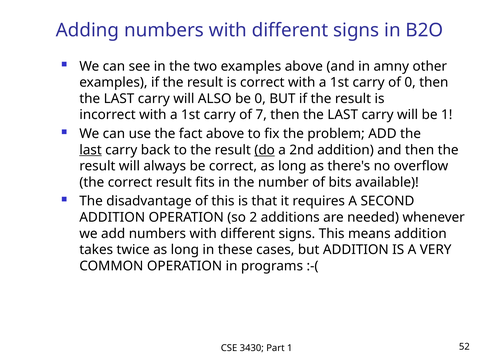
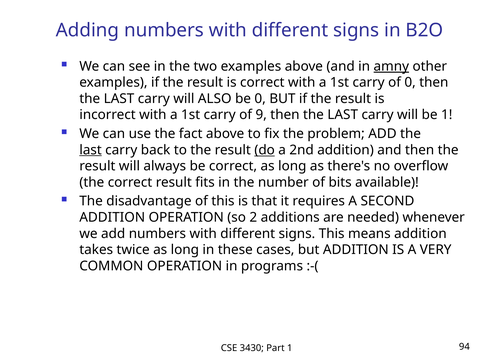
amny underline: none -> present
7: 7 -> 9
52: 52 -> 94
